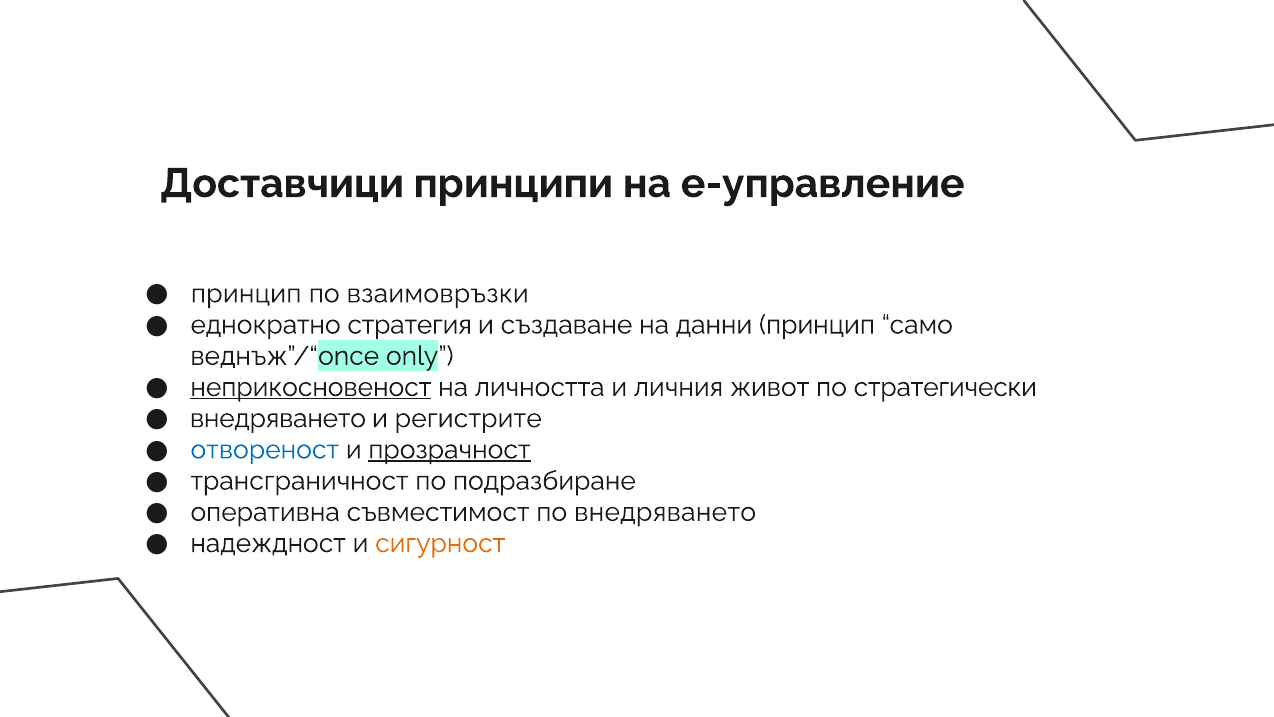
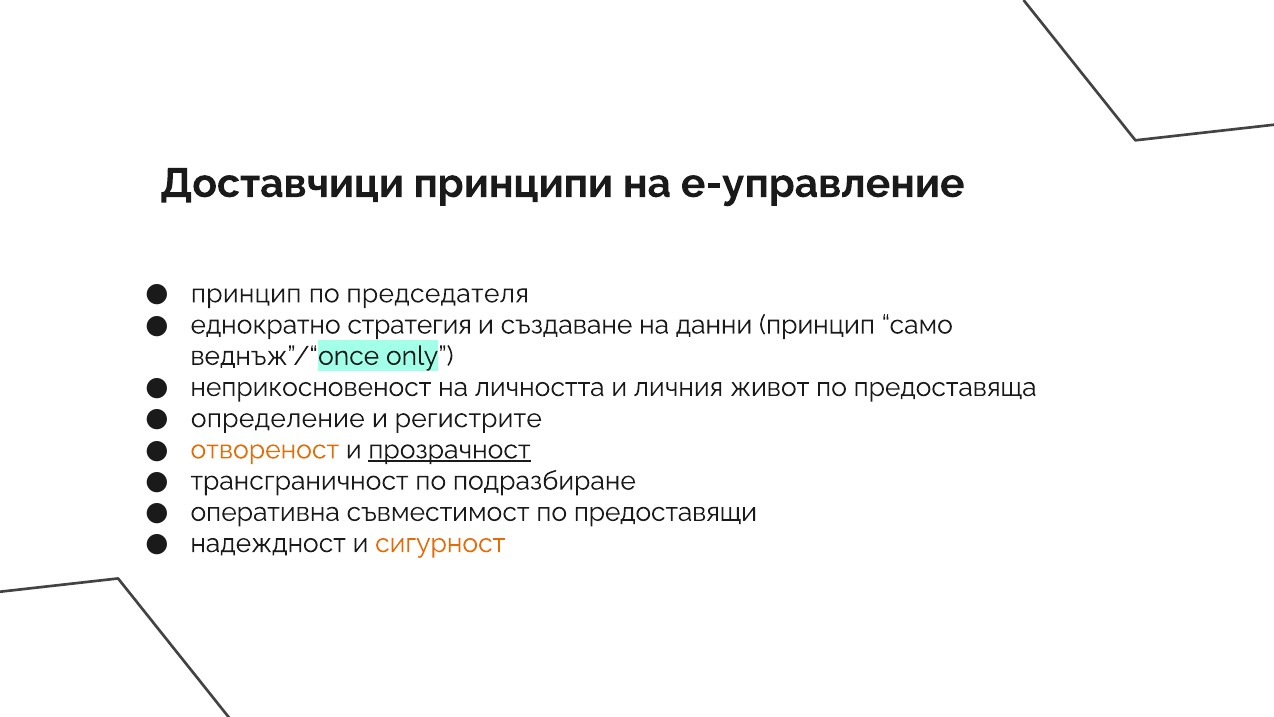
взаимовръзки: взаимовръзки -> председателя
неприкосновеност underline: present -> none
стратегически: стратегически -> предоставяща
внедряването at (278, 418): внедряването -> определение
отвореност colour: blue -> orange
по внедряването: внедряването -> предоставящи
